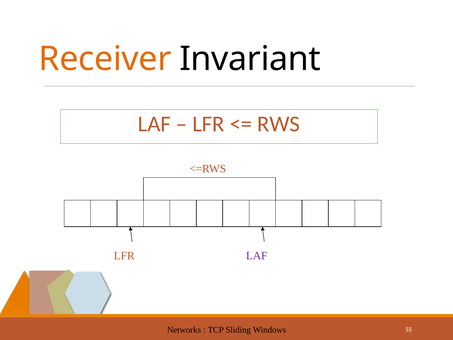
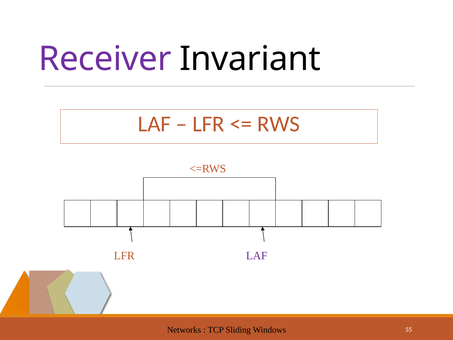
Receiver colour: orange -> purple
